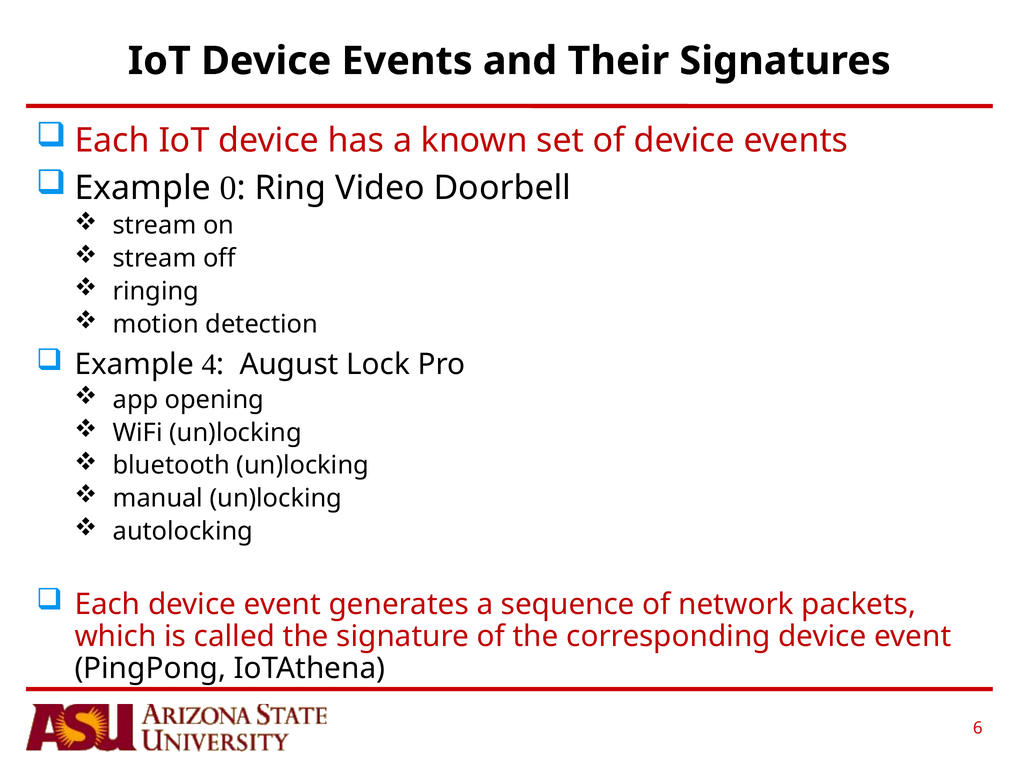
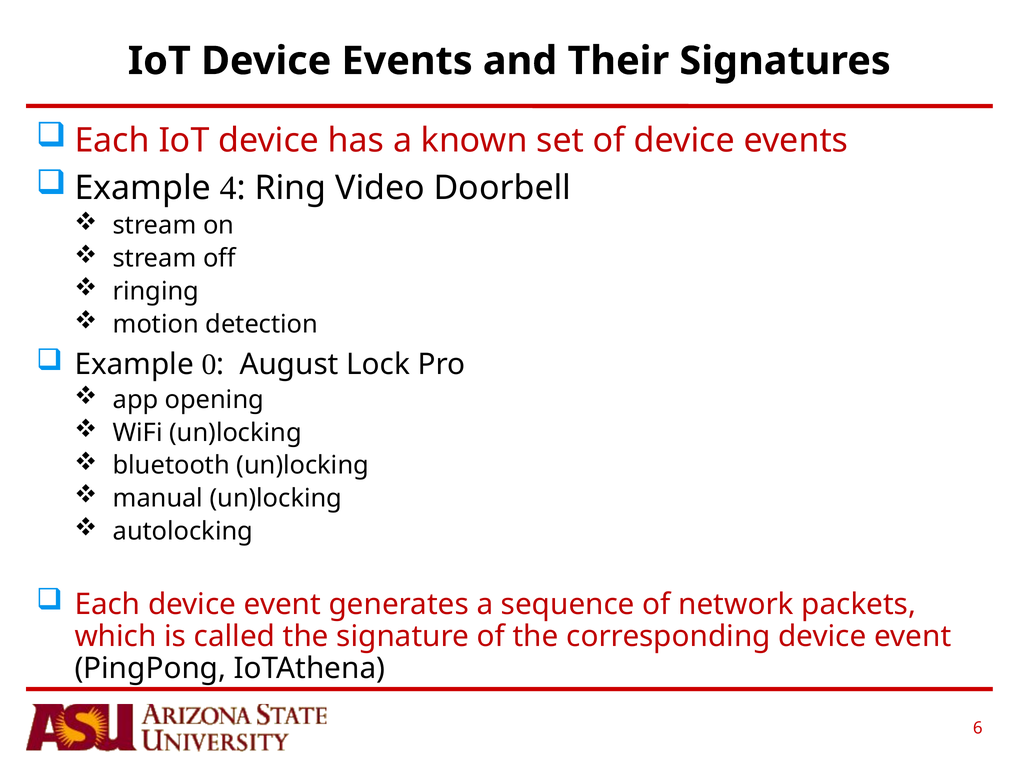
0: 0 -> 4
4: 4 -> 0
